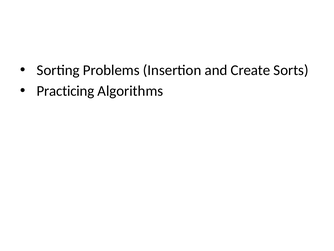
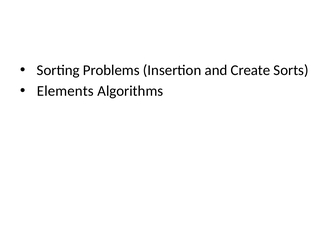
Practicing: Practicing -> Elements
